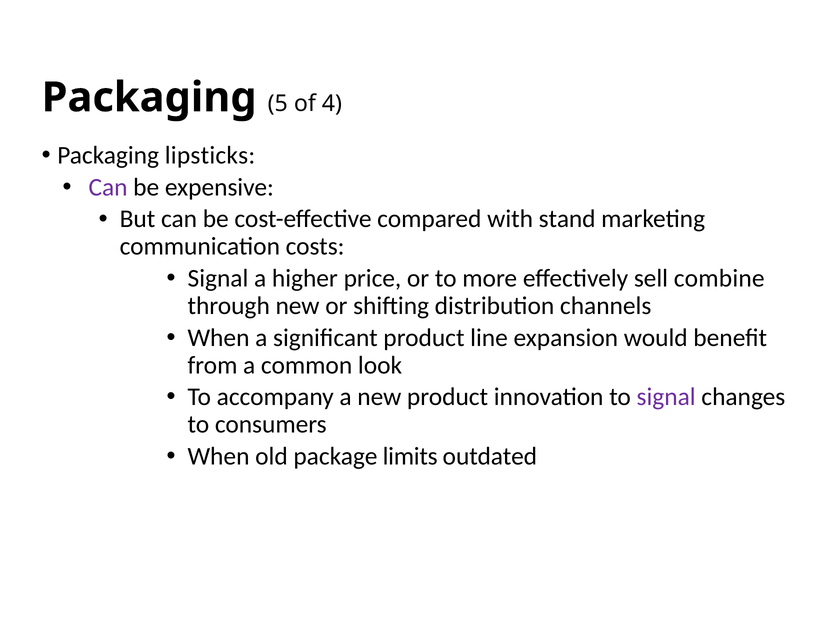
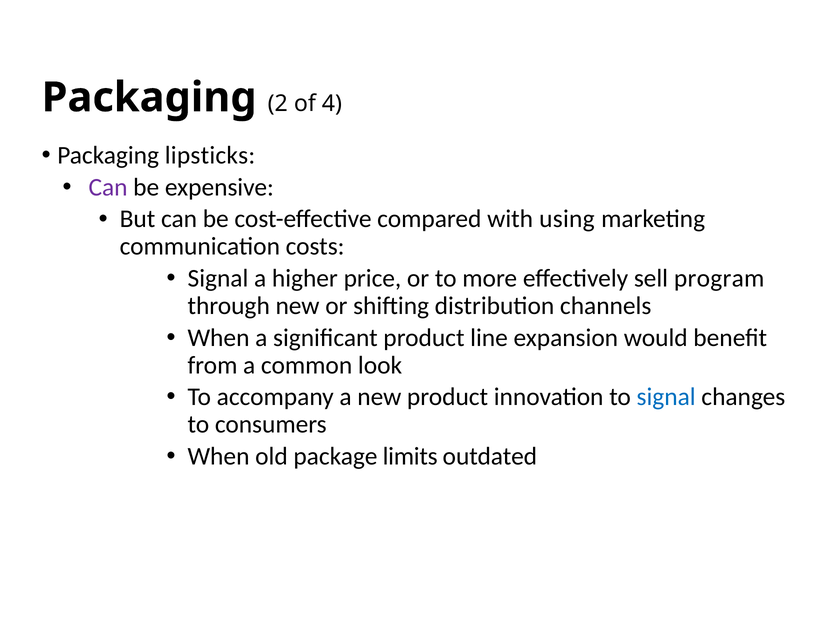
5: 5 -> 2
stand: stand -> using
combine: combine -> program
signal at (666, 397) colour: purple -> blue
